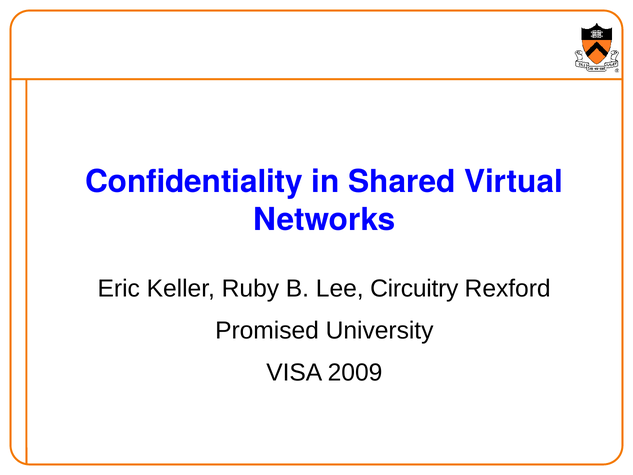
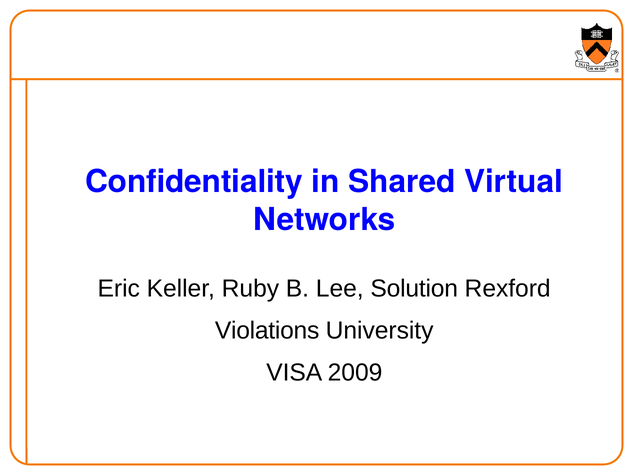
Circuitry: Circuitry -> Solution
Promised: Promised -> Violations
